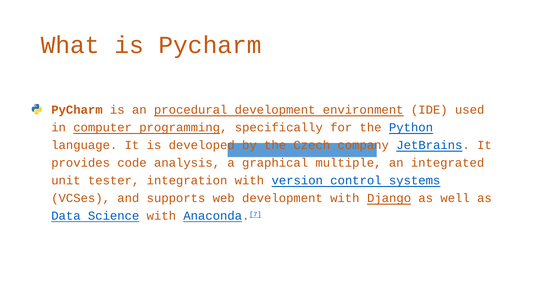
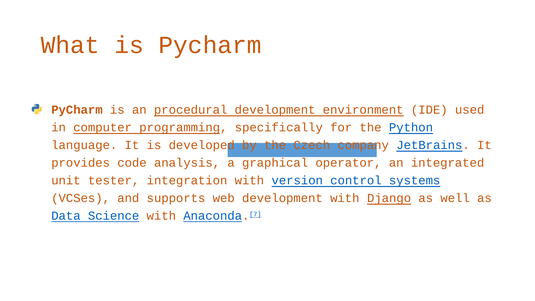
multiple: multiple -> operator
